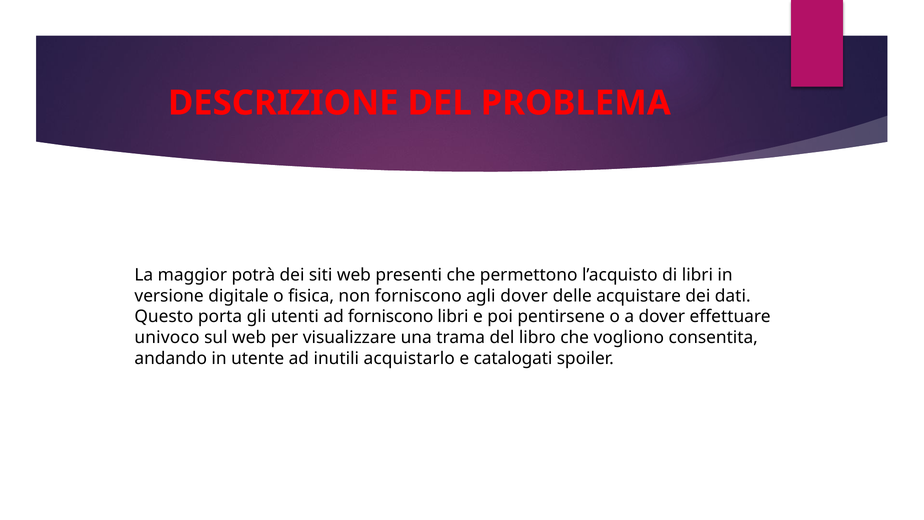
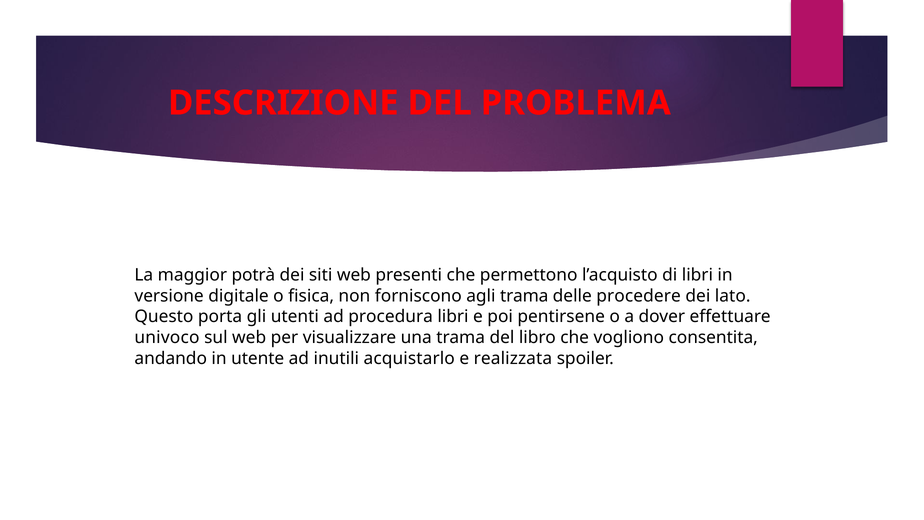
agli dover: dover -> trama
acquistare: acquistare -> procedere
dati: dati -> lato
ad forniscono: forniscono -> procedura
catalogati: catalogati -> realizzata
